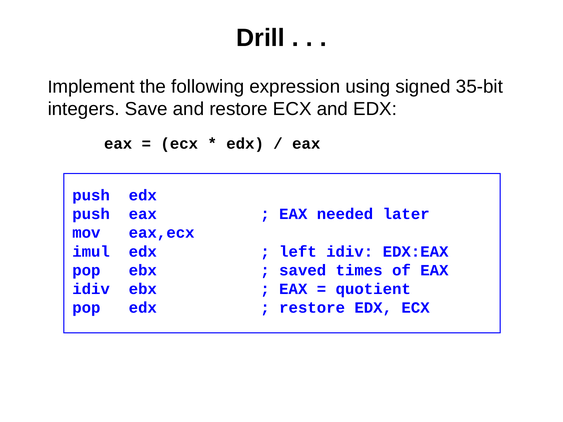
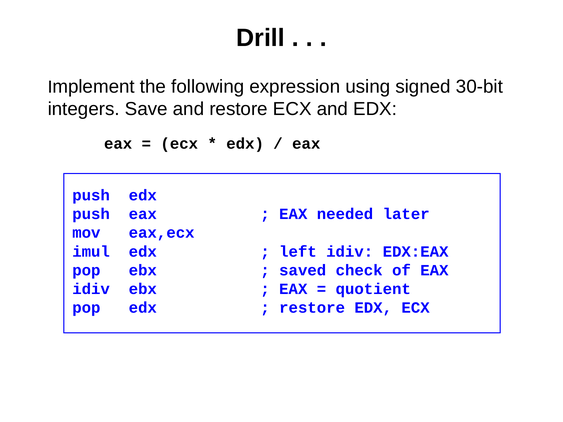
35-bit: 35-bit -> 30-bit
times: times -> check
